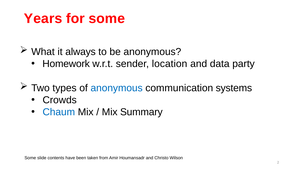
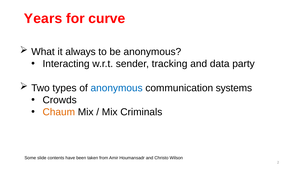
for some: some -> curve
Homework: Homework -> Interacting
location: location -> tracking
Chaum colour: blue -> orange
Summary: Summary -> Criminals
